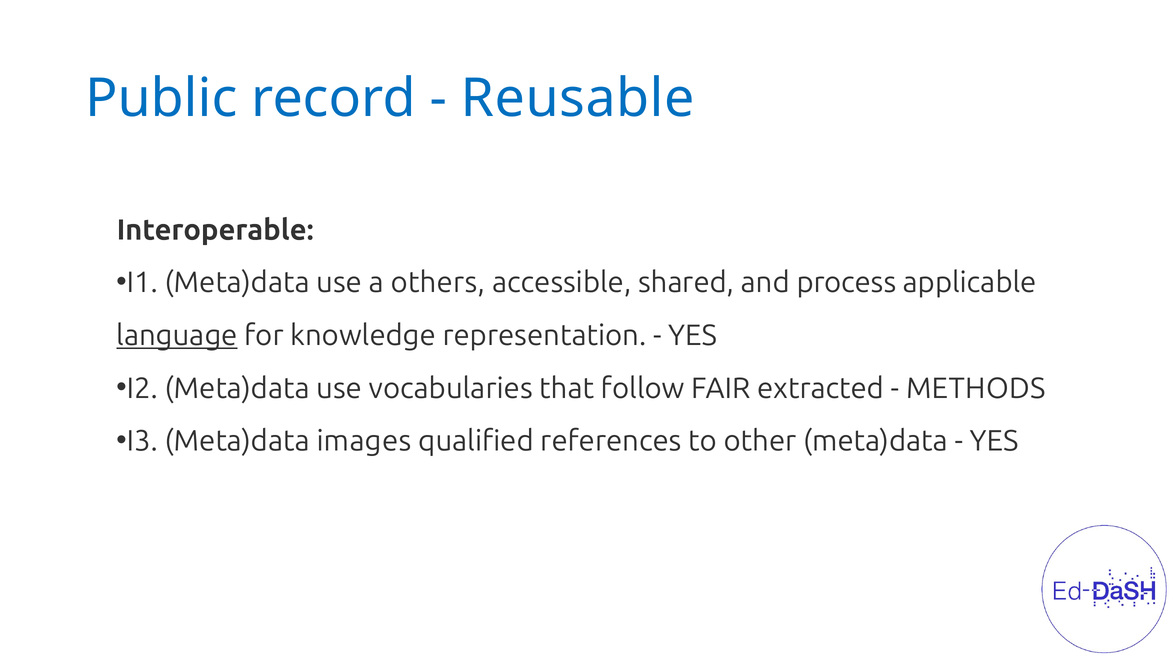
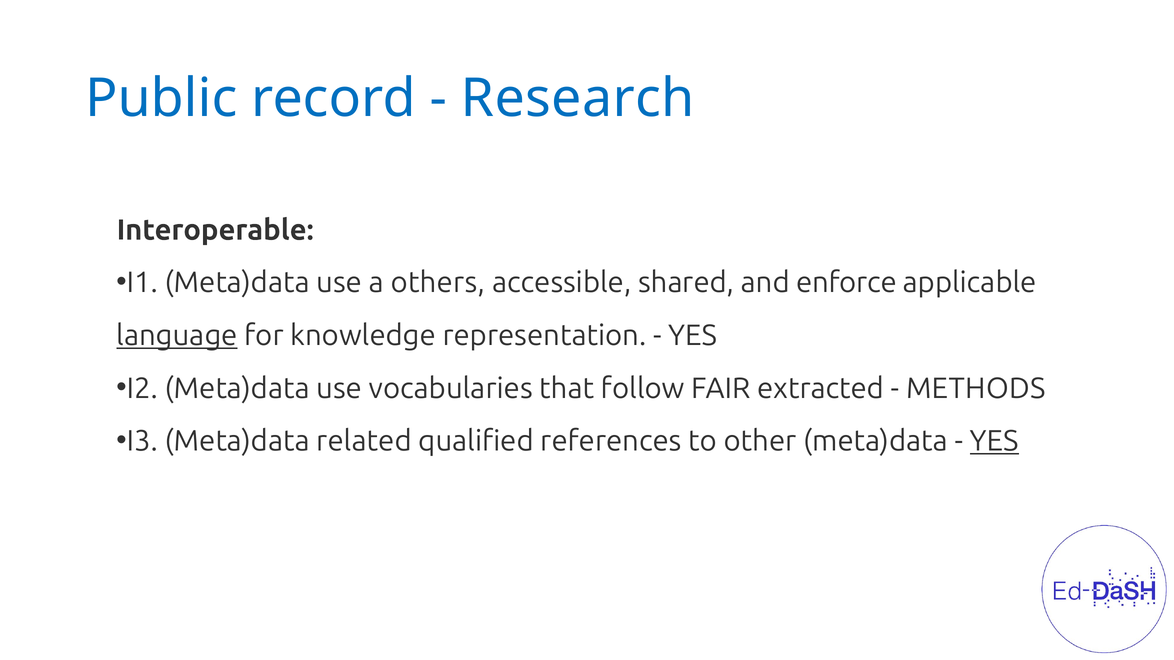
Reusable: Reusable -> Research
process: process -> enforce
images: images -> related
YES at (994, 441) underline: none -> present
